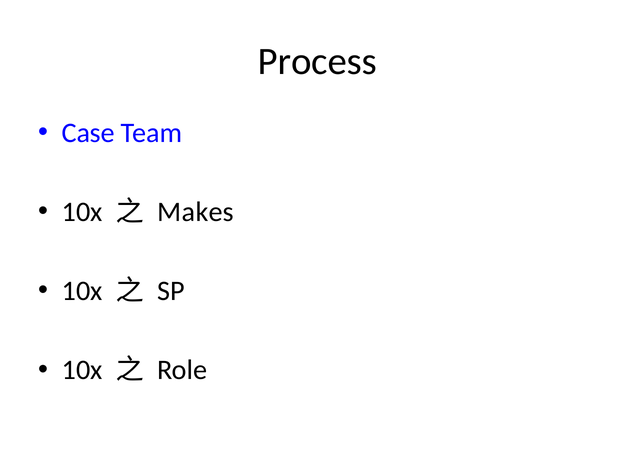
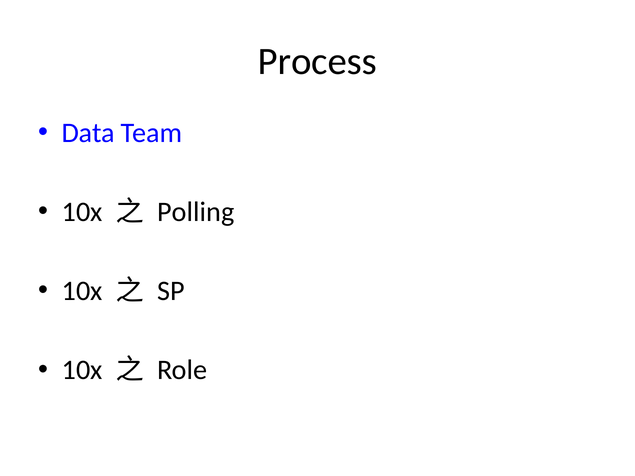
Case: Case -> Data
Makes: Makes -> Polling
